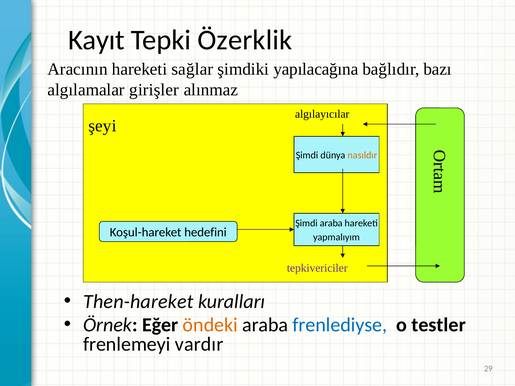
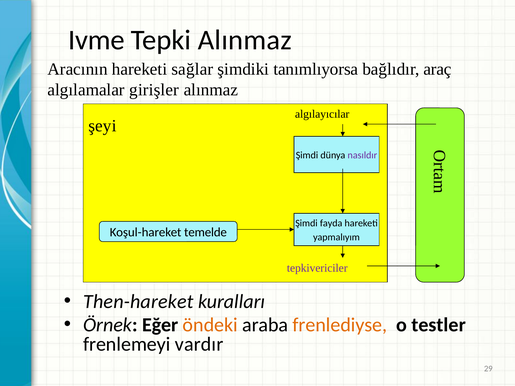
Kayıt: Kayıt -> Ivme
Tepki Özerklik: Özerklik -> Alınmaz
yapılacağına: yapılacağına -> tanımlıyorsa
bazı: bazı -> araç
nasıldır colour: orange -> purple
Şimdi araba: araba -> fayda
hedefini: hedefini -> temelde
frenlediyse colour: blue -> orange
